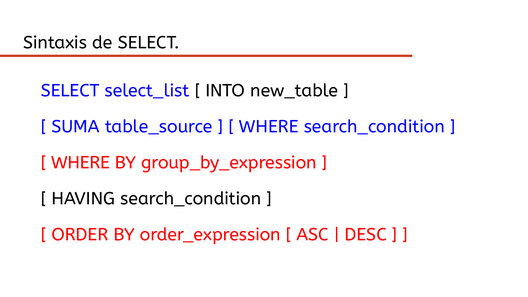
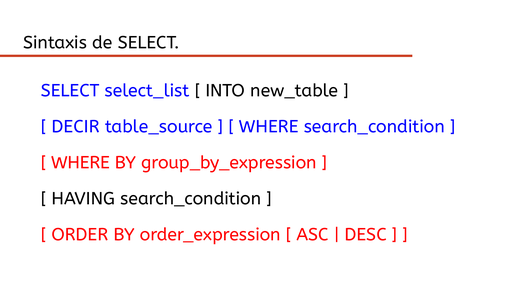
SUMA: SUMA -> DECIR
